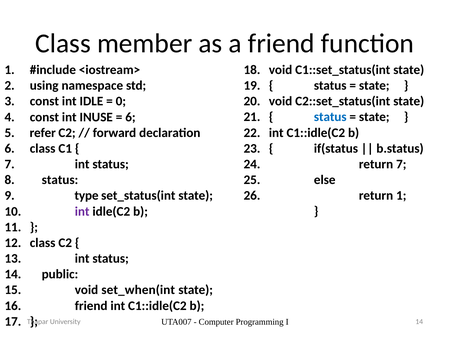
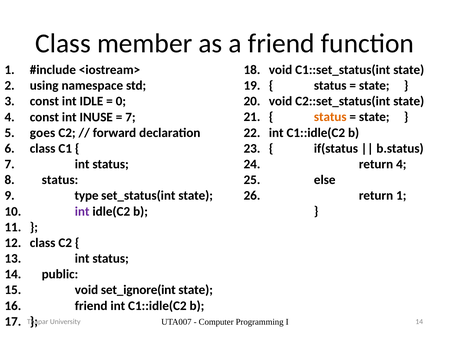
status at (330, 117) colour: blue -> orange
6 at (130, 117): 6 -> 7
refer: refer -> goes
return 7: 7 -> 4
set_when(int: set_when(int -> set_ignore(int
